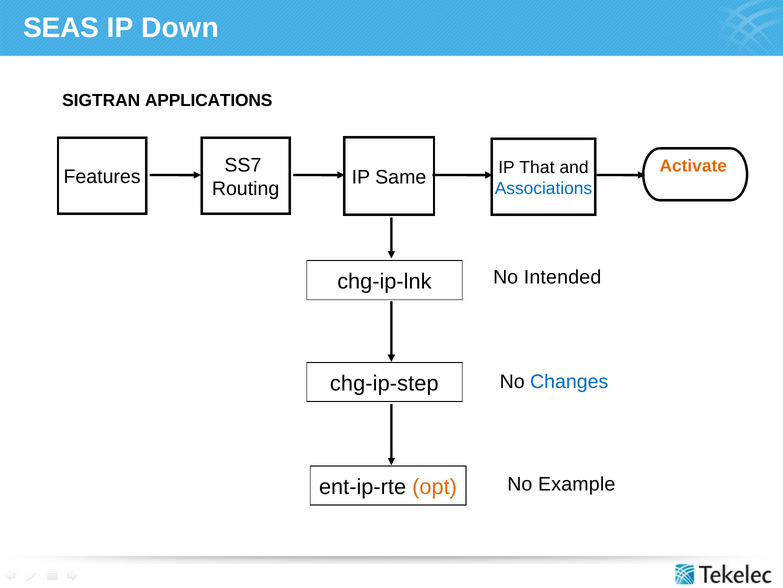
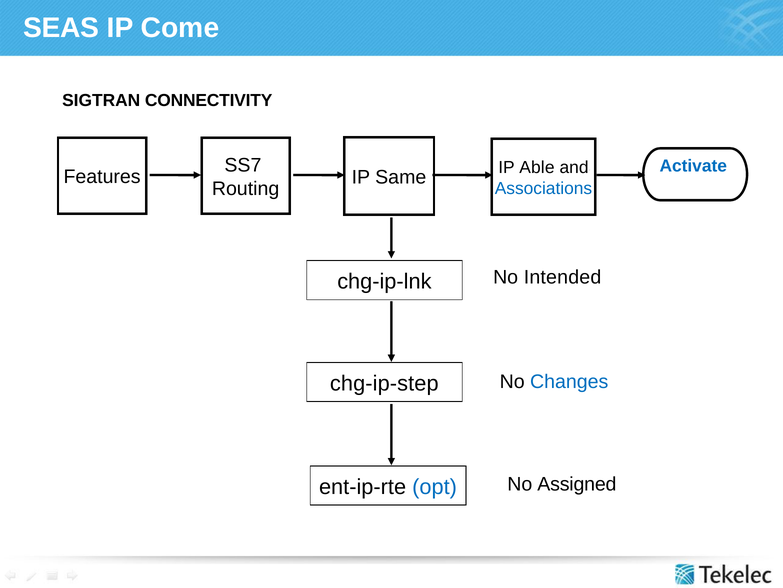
Down: Down -> Come
APPLICATIONS: APPLICATIONS -> CONNECTIVITY
Activate colour: orange -> blue
That: That -> Able
Example: Example -> Assigned
opt colour: orange -> blue
